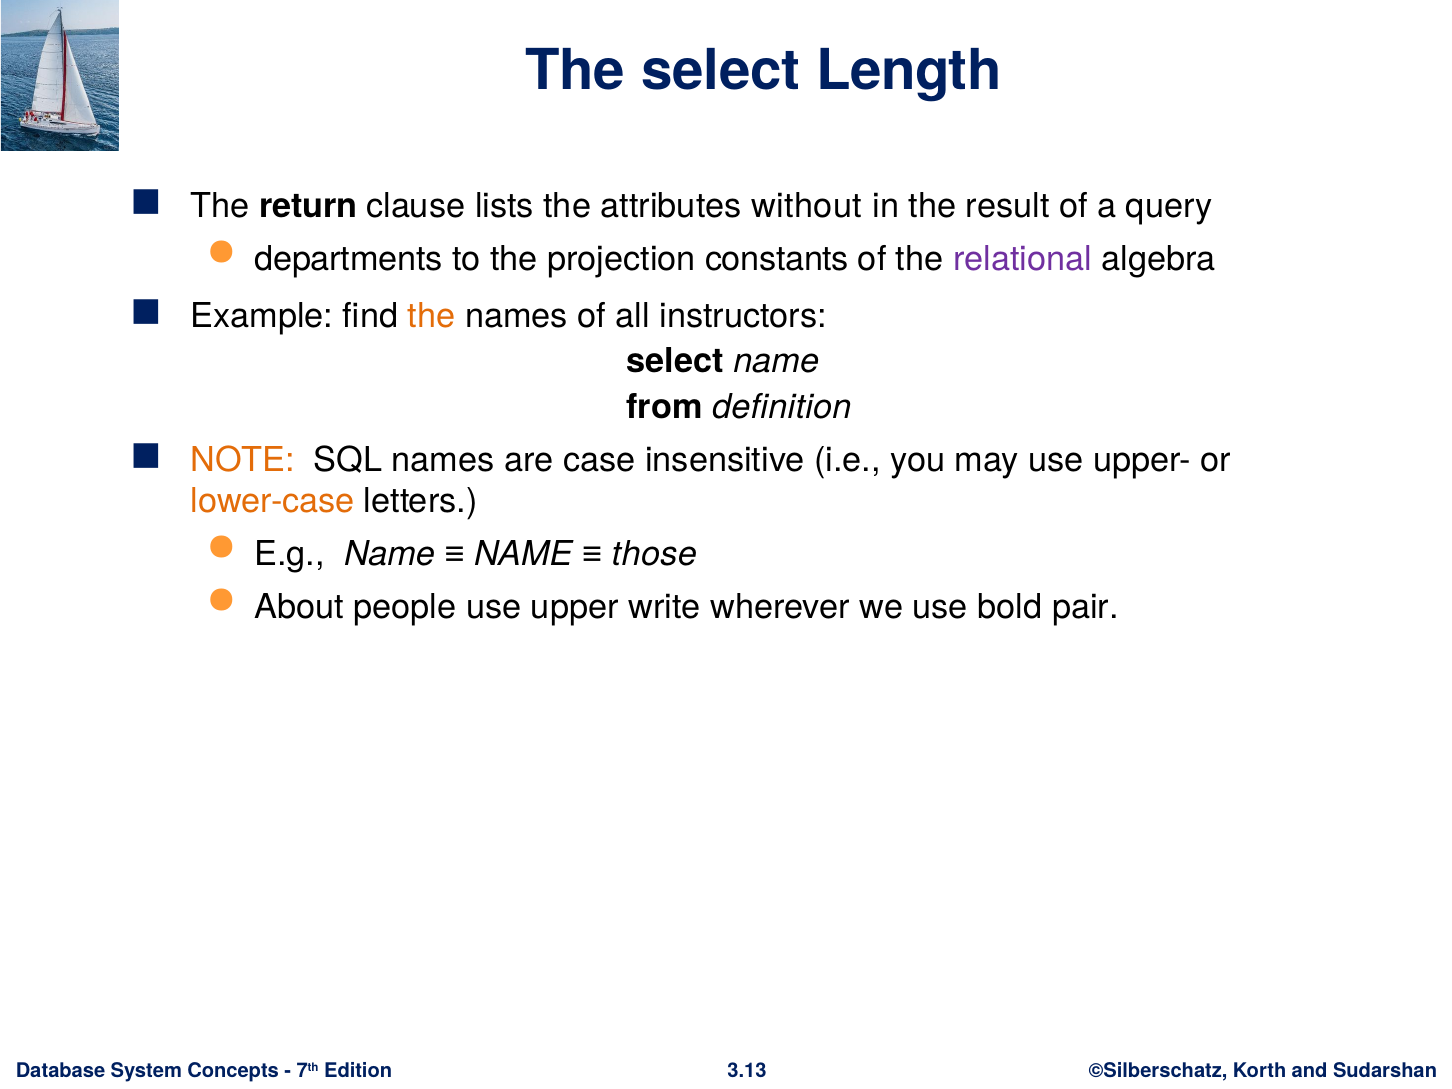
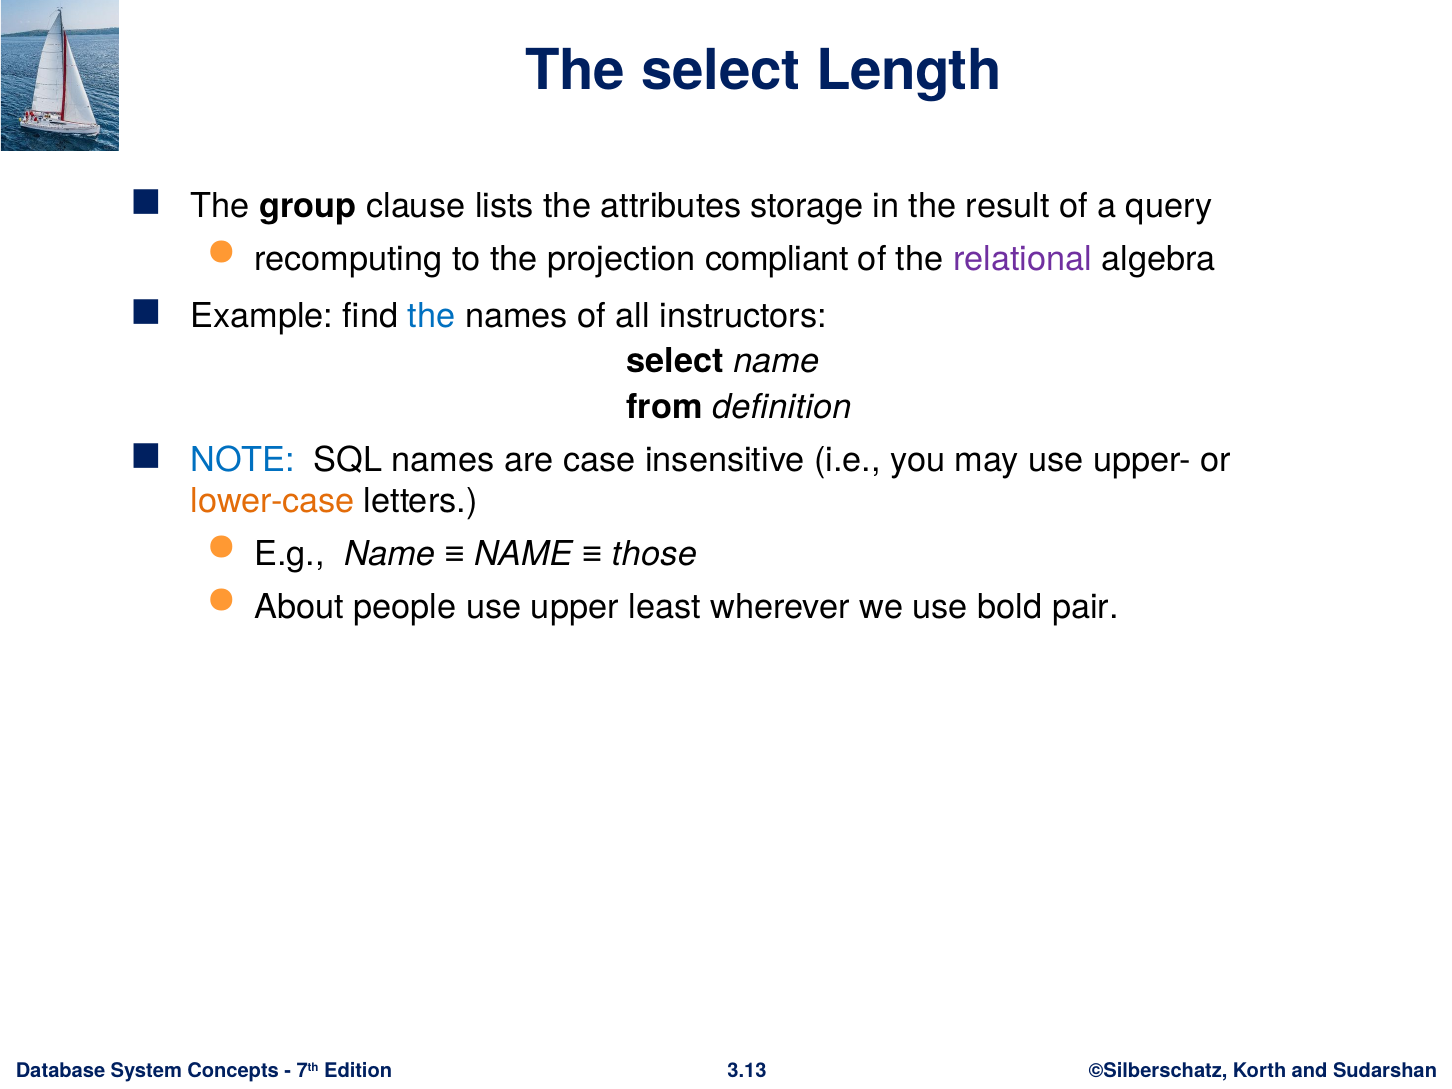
return: return -> group
without: without -> storage
departments: departments -> recomputing
constants: constants -> compliant
the at (432, 316) colour: orange -> blue
NOTE colour: orange -> blue
write: write -> least
